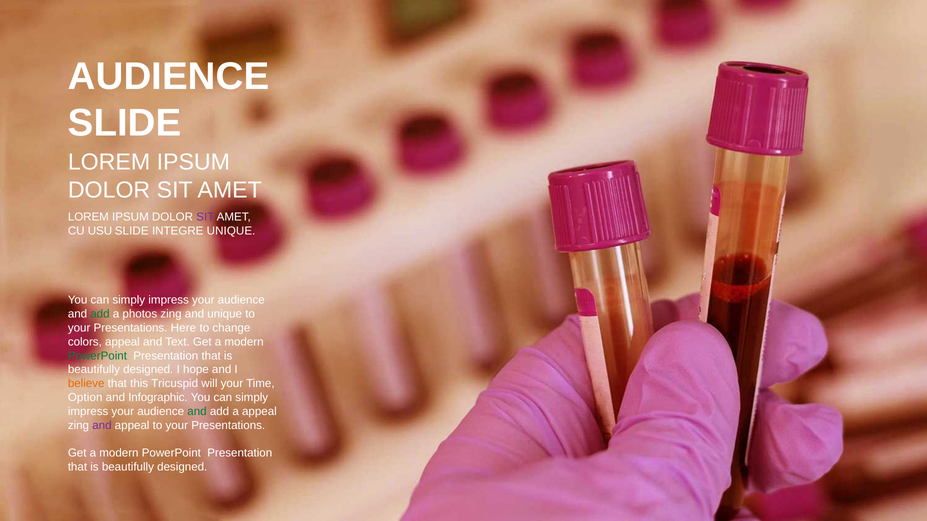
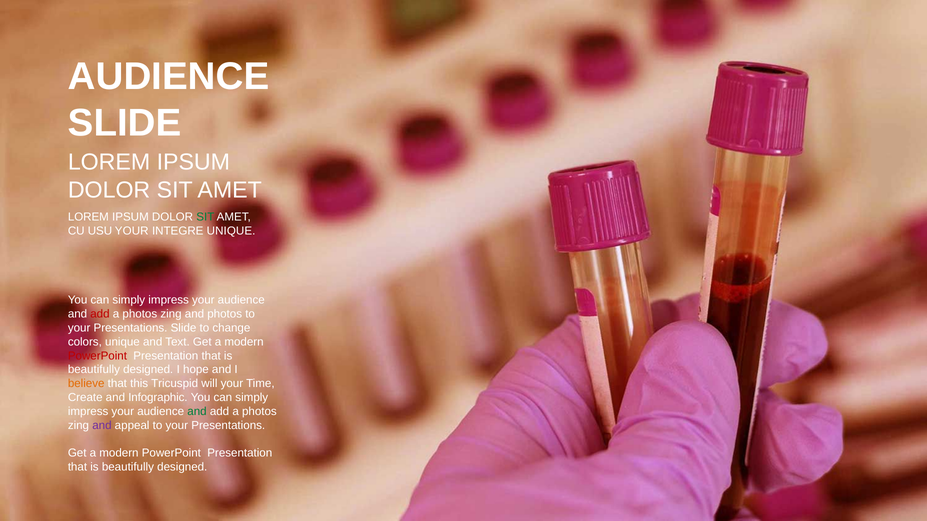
SIT at (205, 217) colour: purple -> green
USU SLIDE: SLIDE -> YOUR
add at (100, 314) colour: green -> red
and unique: unique -> photos
Presentations Here: Here -> Slide
colors appeal: appeal -> unique
PowerPoint at (97, 356) colour: green -> red
Option: Option -> Create
appeal at (259, 412): appeal -> photos
